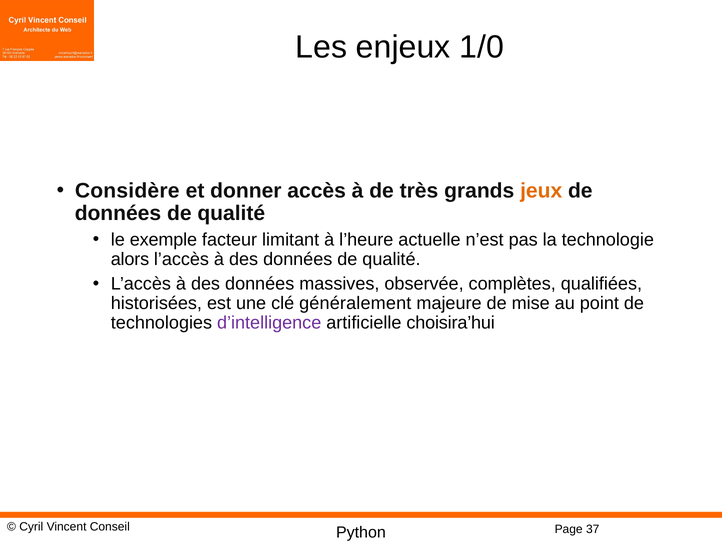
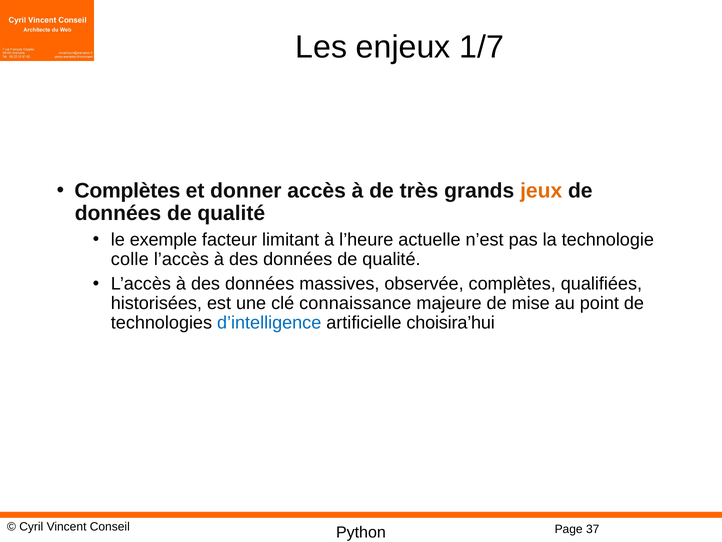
1/0: 1/0 -> 1/7
Considère at (127, 191): Considère -> Complètes
alors: alors -> colle
généralement: généralement -> connaissance
d’intelligence colour: purple -> blue
